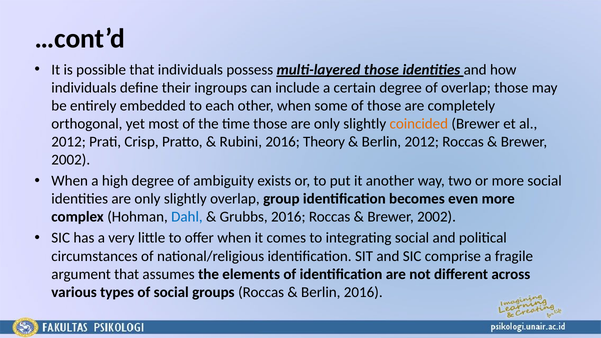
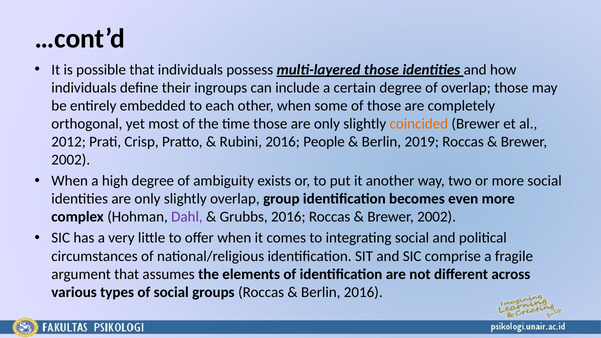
Theory: Theory -> People
Berlin 2012: 2012 -> 2019
Dahl colour: blue -> purple
